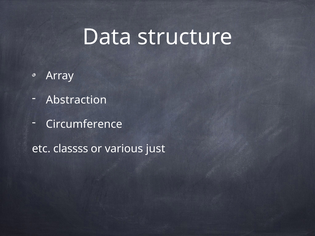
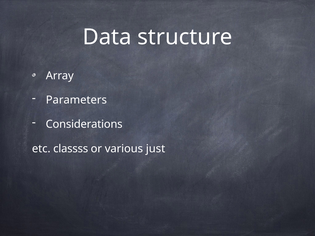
Abstraction: Abstraction -> Parameters
Circumference: Circumference -> Considerations
